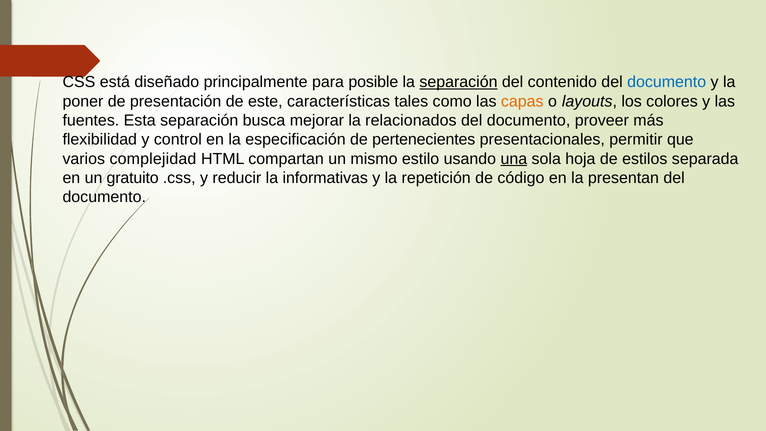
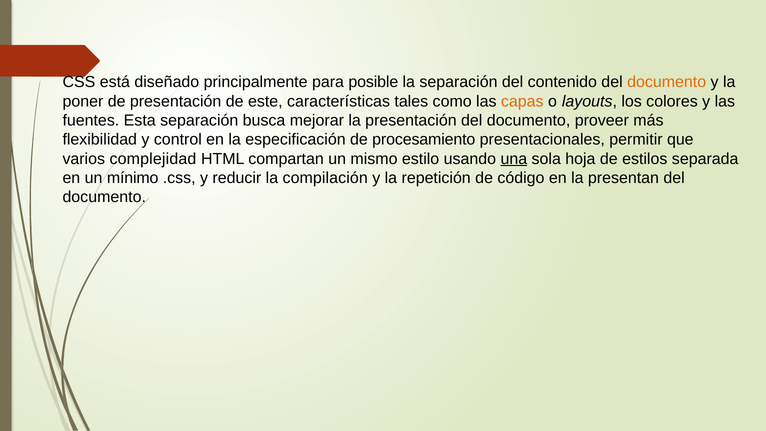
separación at (458, 82) underline: present -> none
documento at (667, 82) colour: blue -> orange
la relacionados: relacionados -> presentación
pertenecientes: pertenecientes -> procesamiento
gratuito: gratuito -> mínimo
informativas: informativas -> compilación
